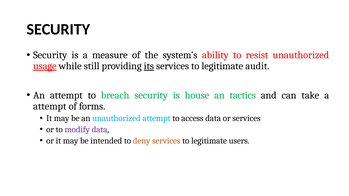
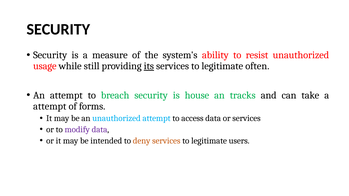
usage underline: present -> none
audit: audit -> often
tactics: tactics -> tracks
